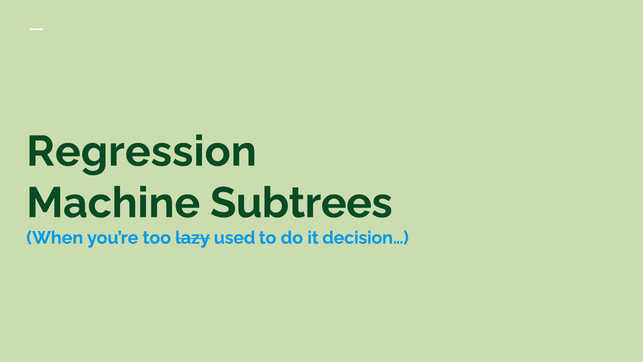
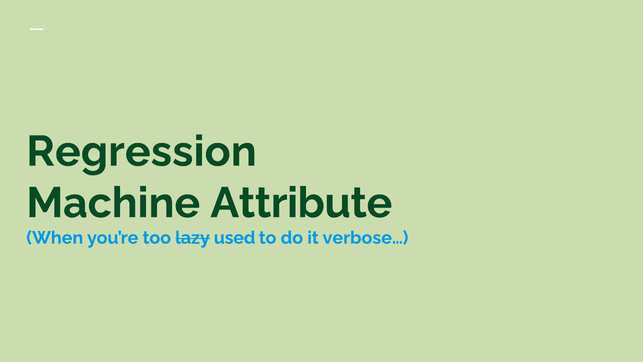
Subtrees: Subtrees -> Attribute
decision…: decision… -> verbose…
